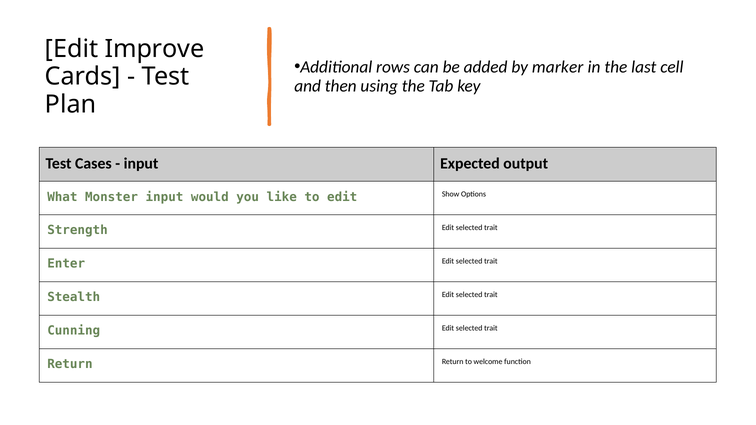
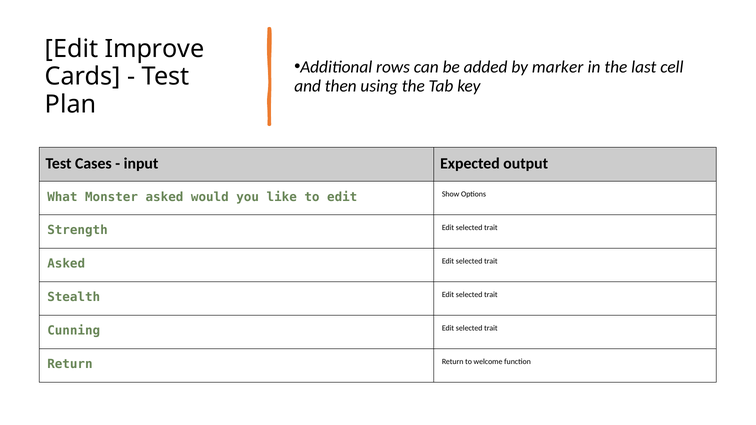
Monster input: input -> asked
Enter at (66, 264): Enter -> Asked
